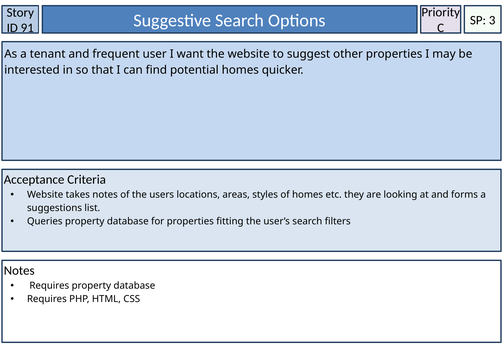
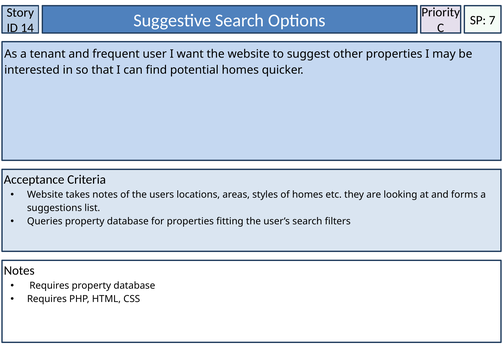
3: 3 -> 7
91: 91 -> 14
